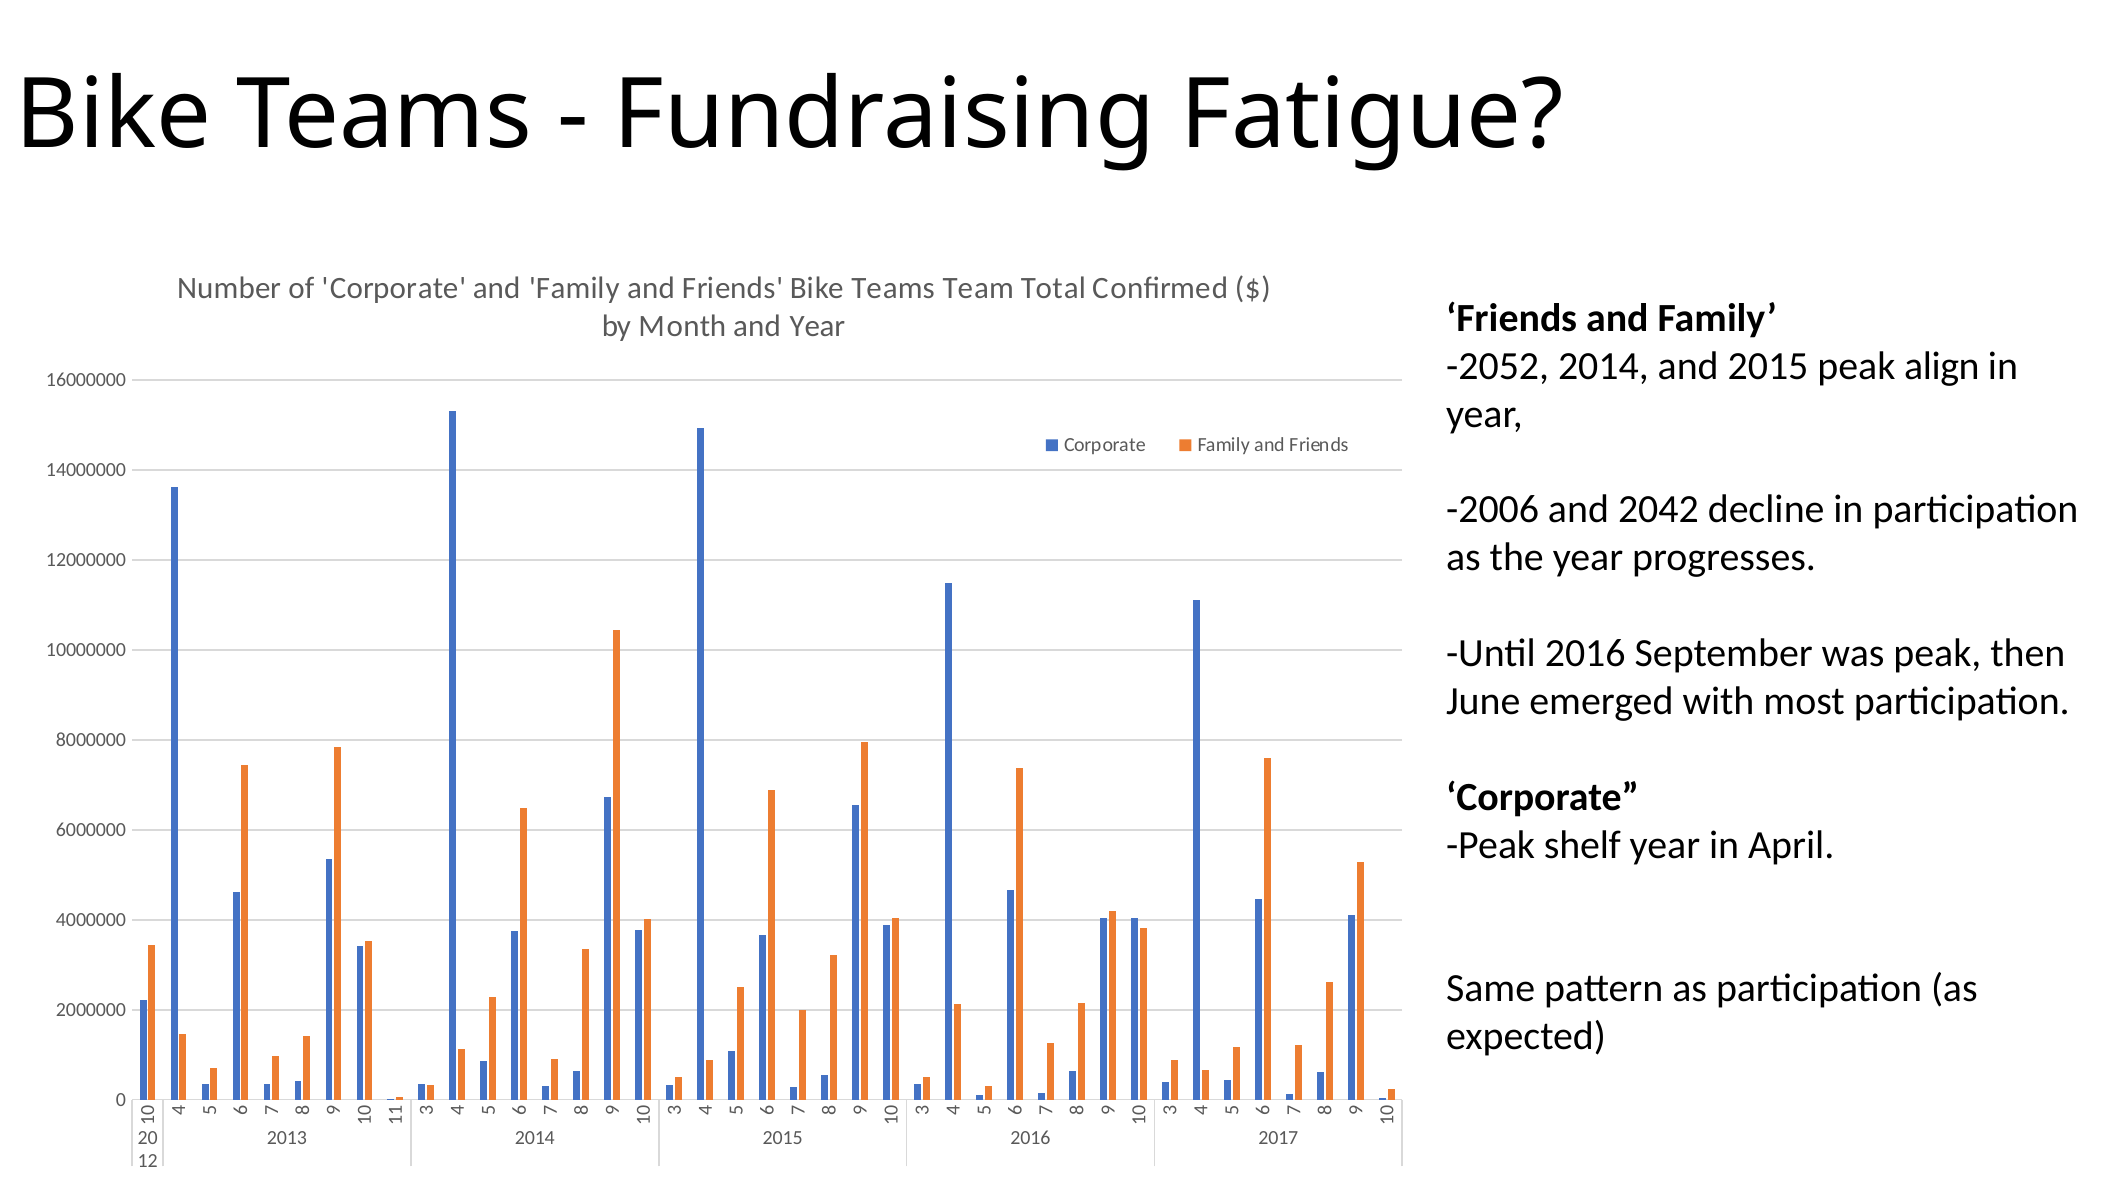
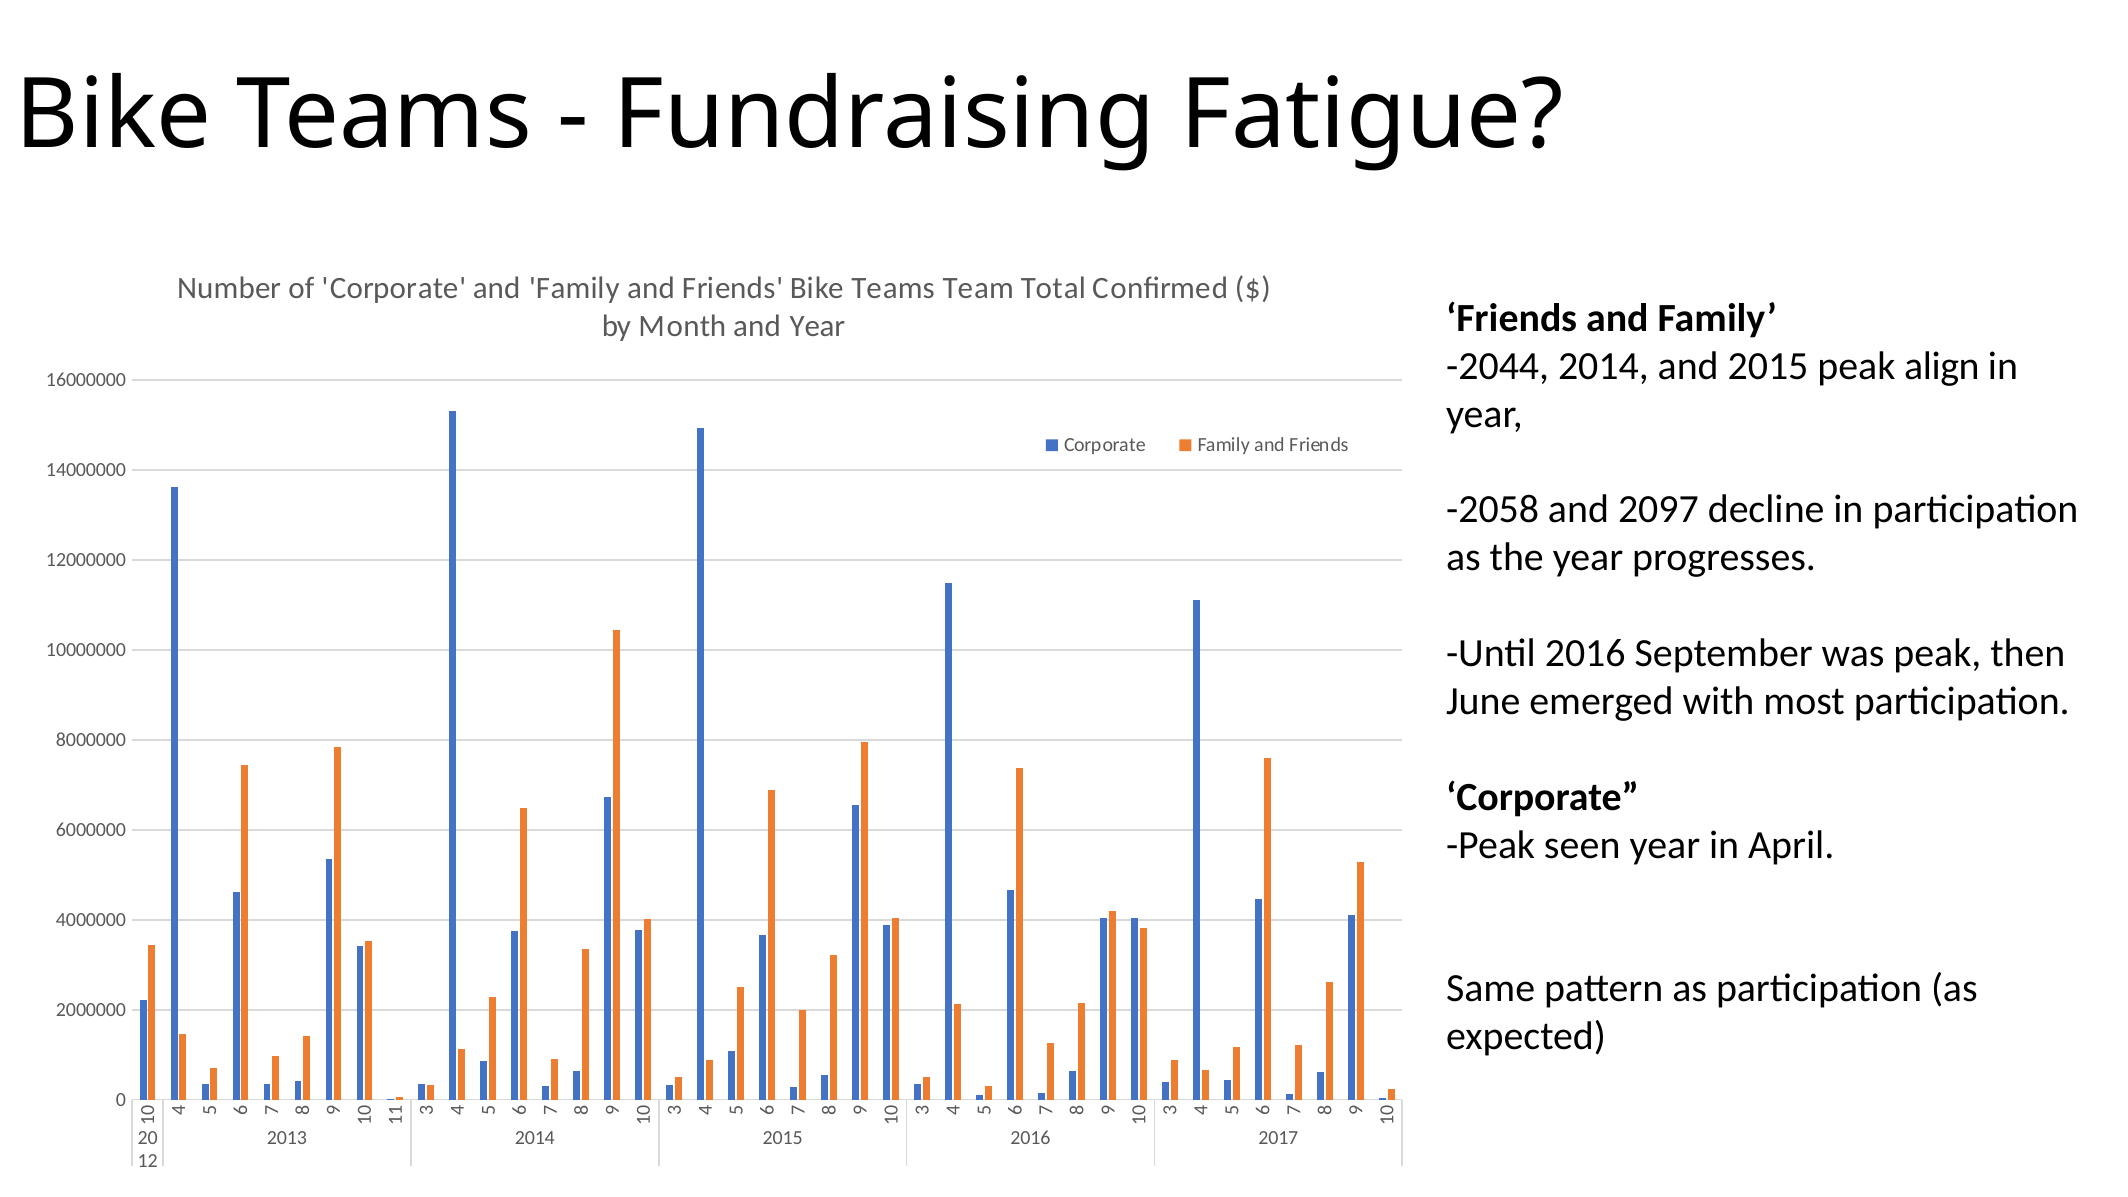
-2052: -2052 -> -2044
-2006: -2006 -> -2058
2042: 2042 -> 2097
shelf: shelf -> seen
